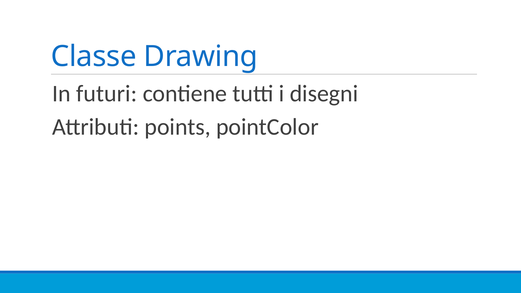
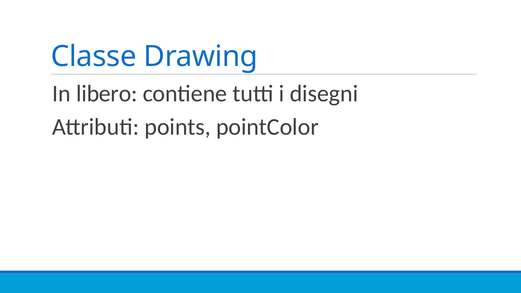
futuri: futuri -> libero
